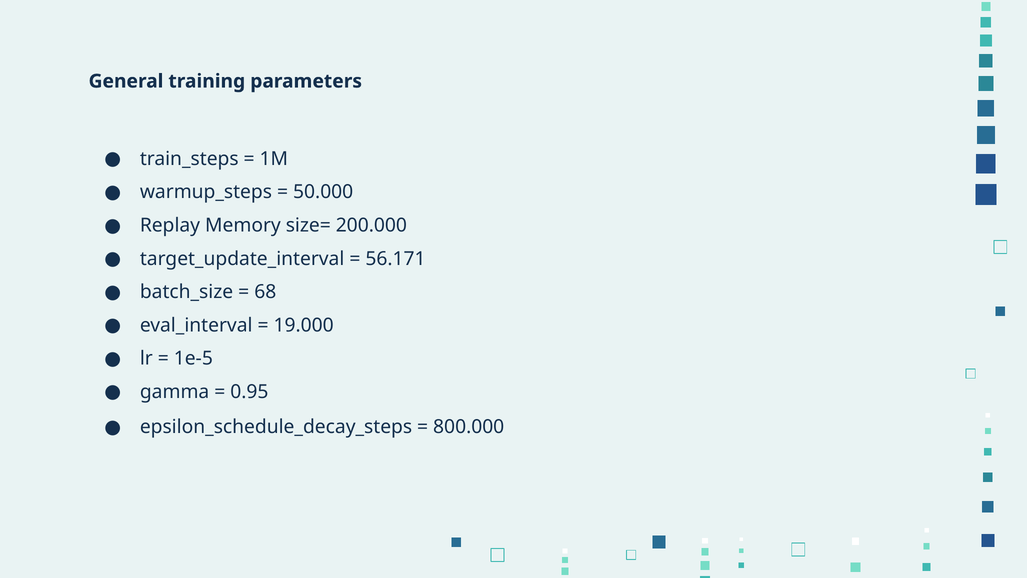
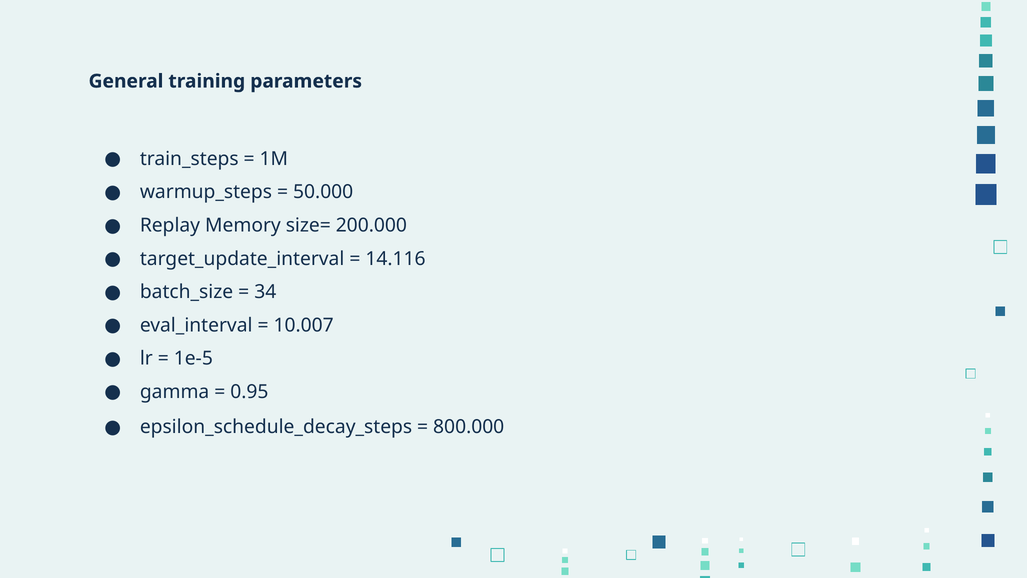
56.171: 56.171 -> 14.116
68: 68 -> 34
19.000: 19.000 -> 10.007
